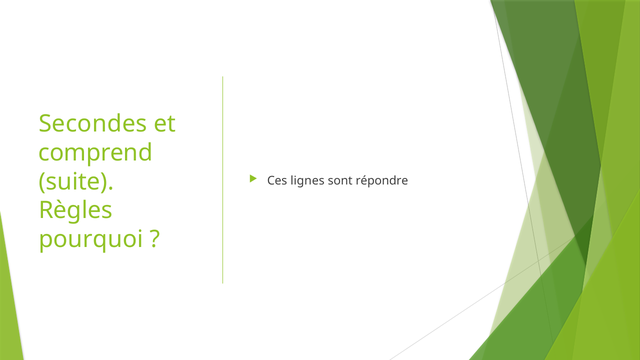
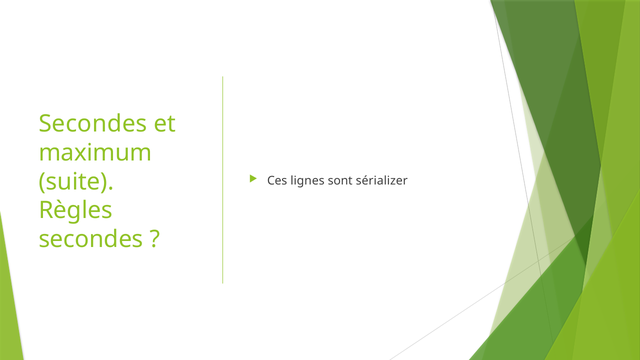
comprend: comprend -> maximum
répondre: répondre -> sérializer
pourquoi at (91, 239): pourquoi -> secondes
